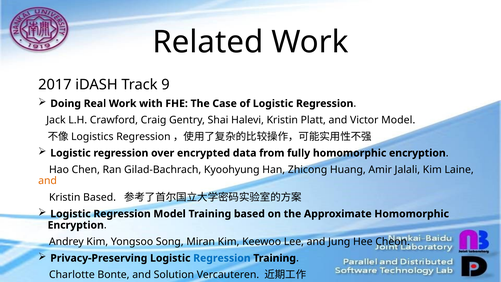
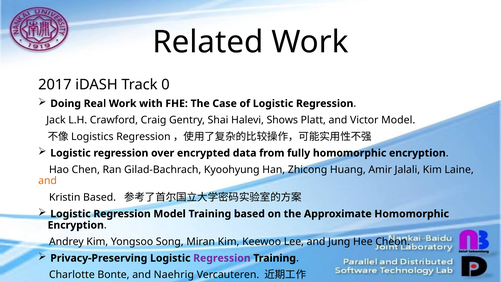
9: 9 -> 0
Halevi Kristin: Kristin -> Shows
Regression at (222, 258) colour: blue -> purple
Solution: Solution -> Naehrig
